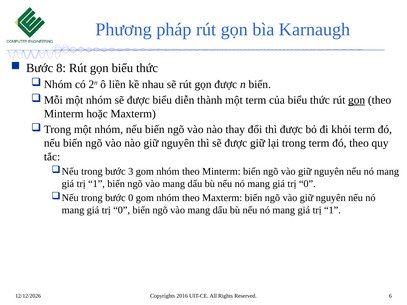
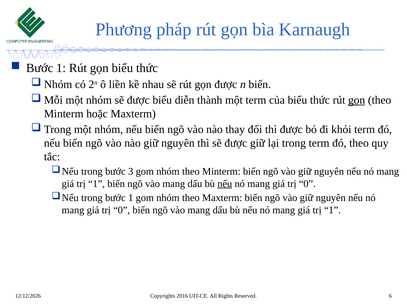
8 at (61, 68): 8 -> 1
nếu at (225, 184) underline: none -> present
trong bước 0: 0 -> 1
